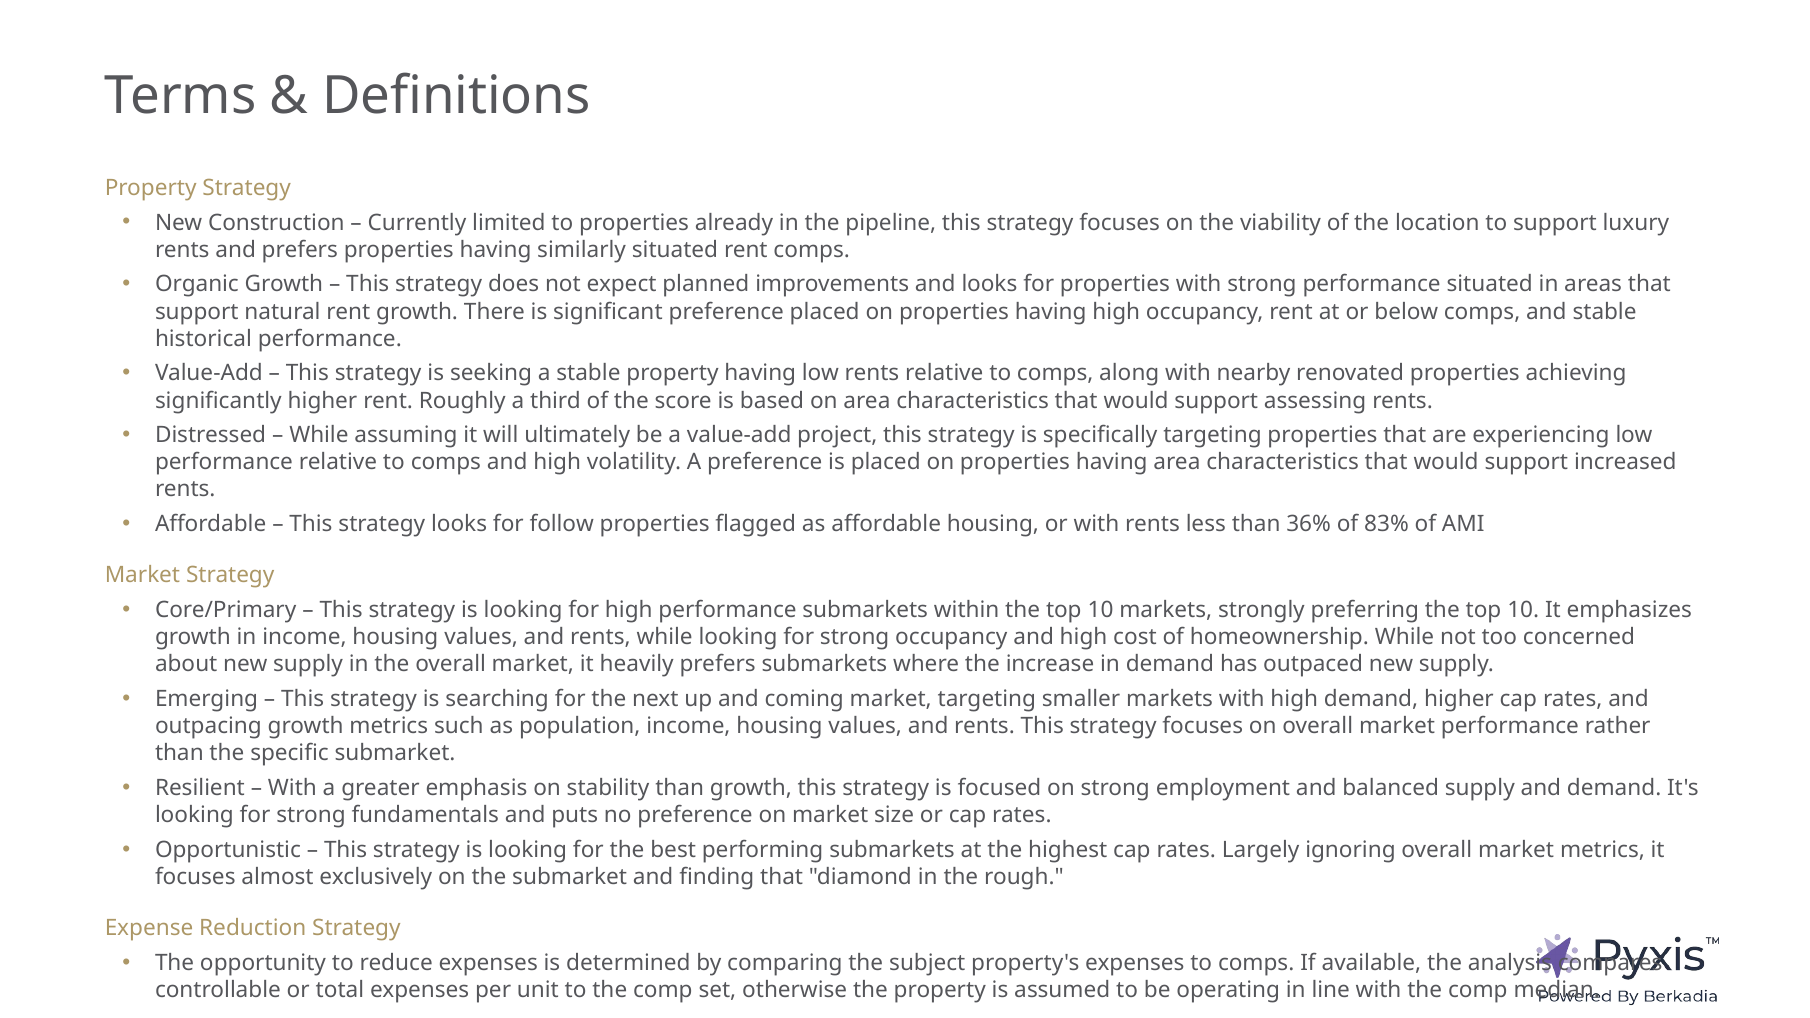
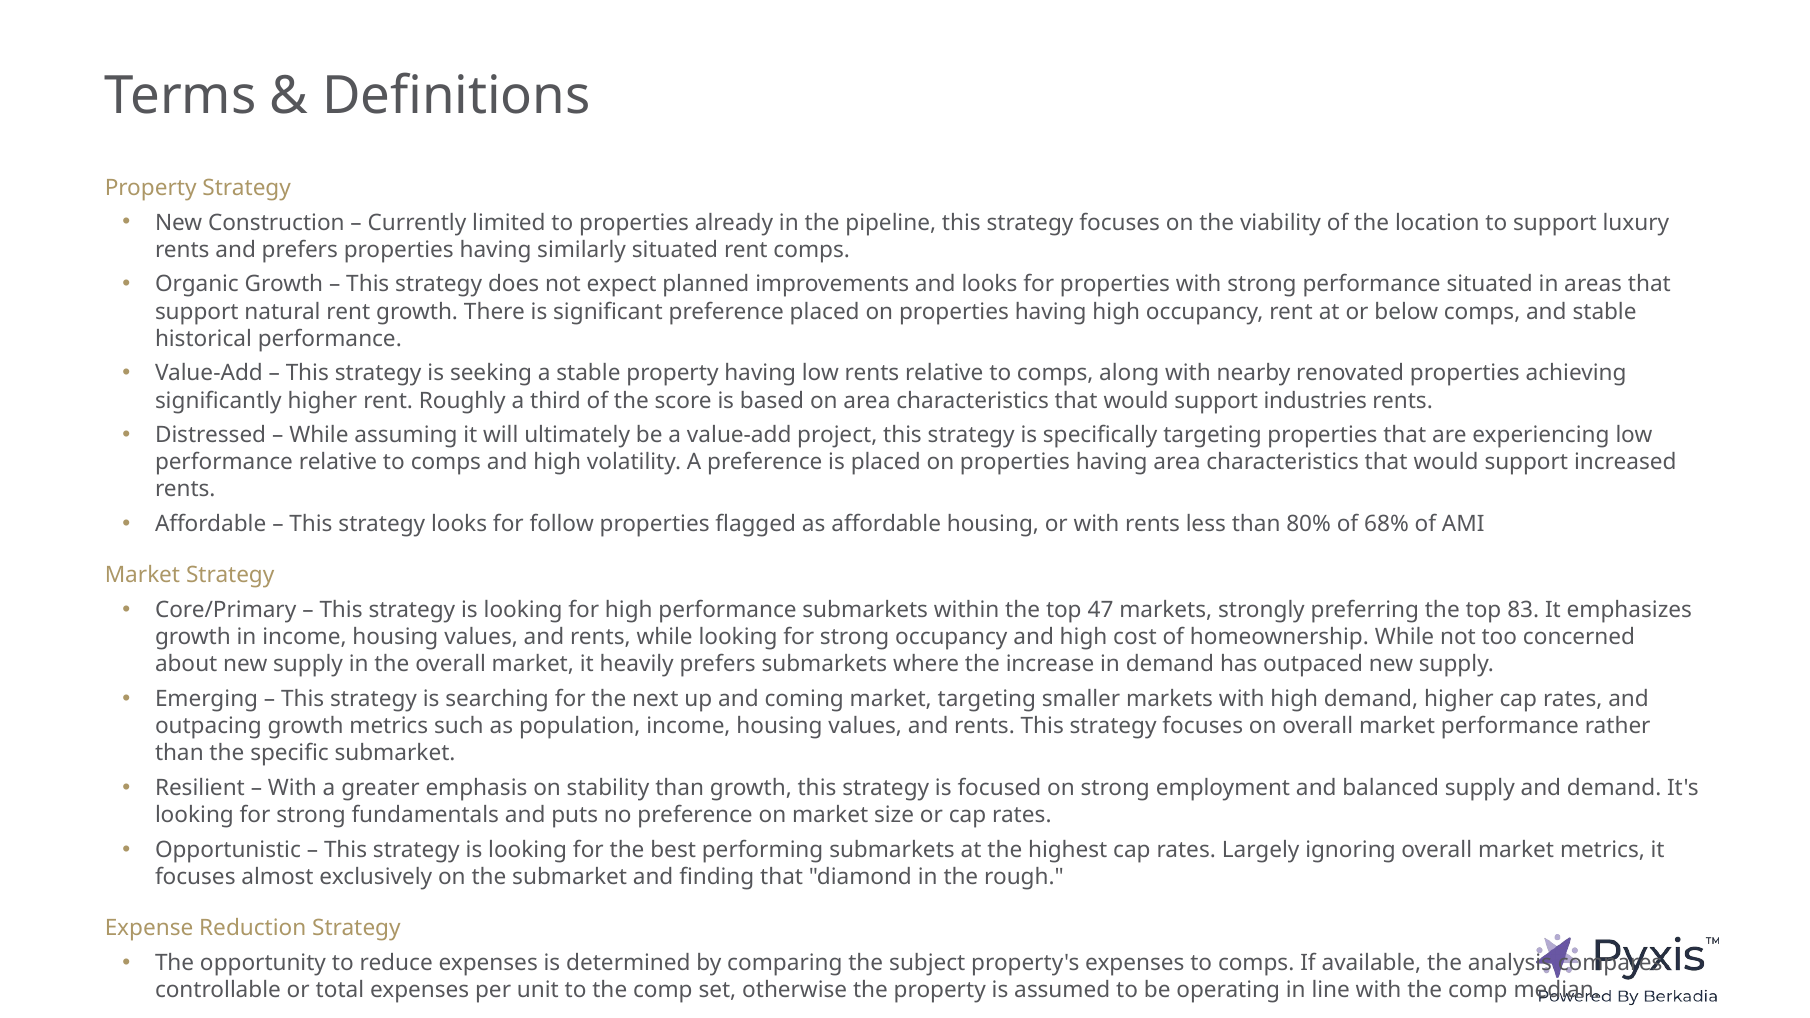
assessing: assessing -> industries
36%: 36% -> 80%
83%: 83% -> 68%
within the top 10: 10 -> 47
preferring the top 10: 10 -> 83
